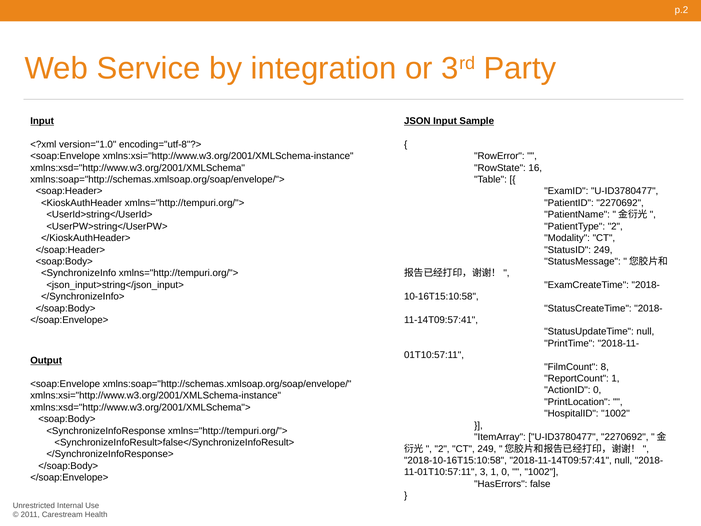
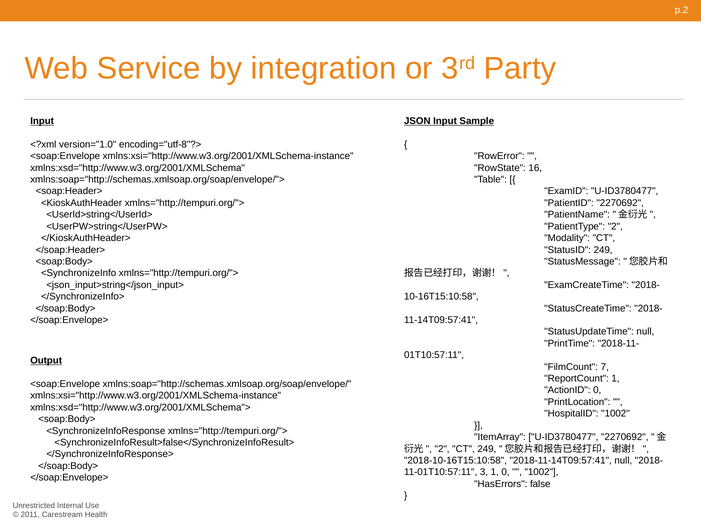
8: 8 -> 7
